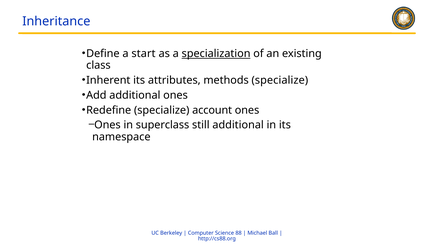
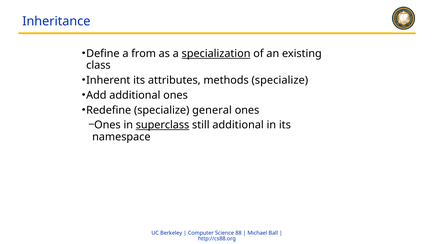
start: start -> from
account: account -> general
superclass underline: none -> present
